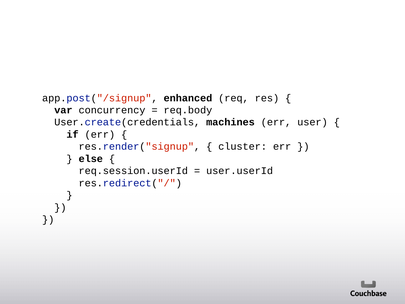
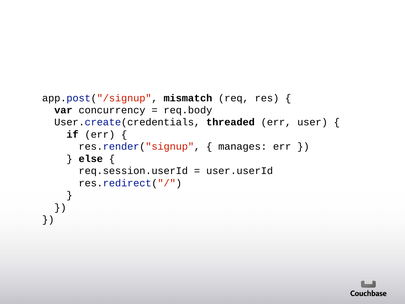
enhanced: enhanced -> mismatch
machines: machines -> threaded
cluster: cluster -> manages
